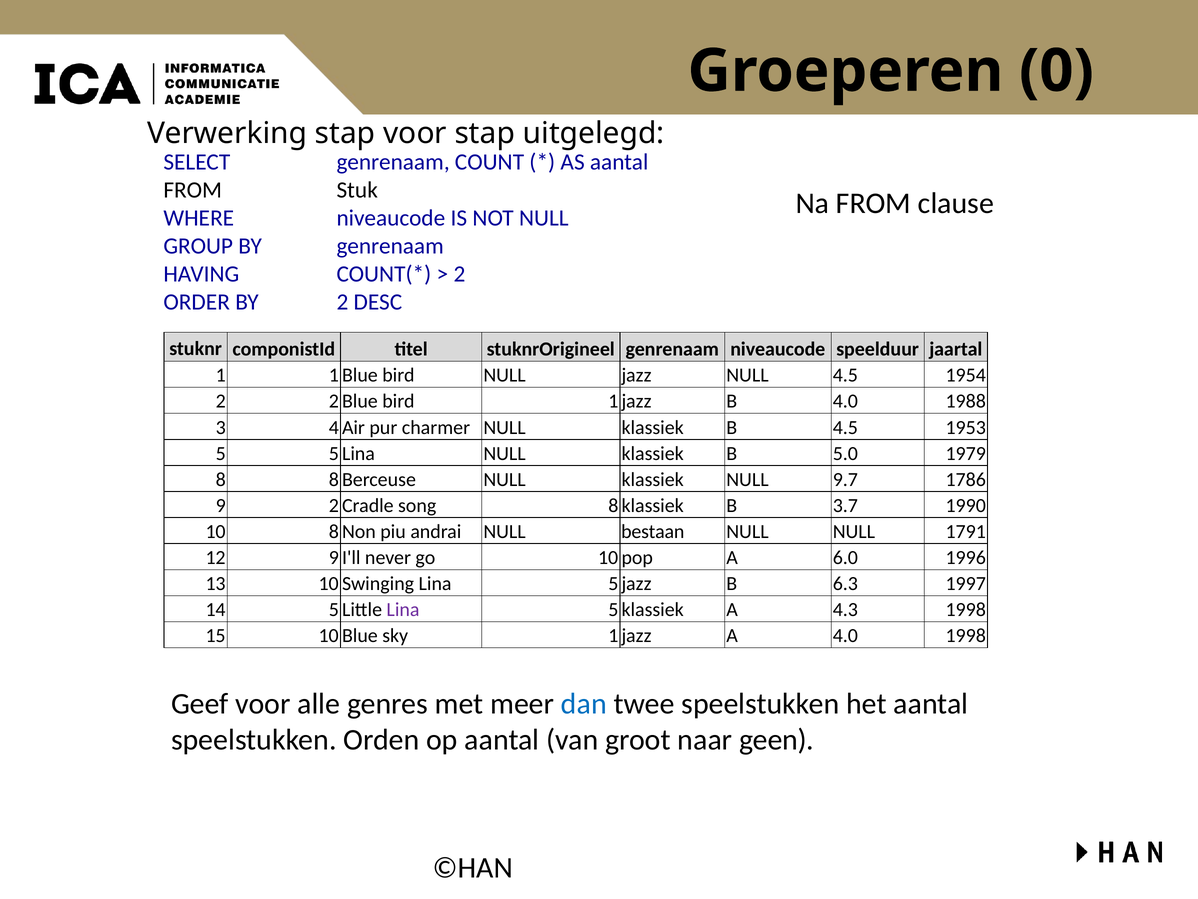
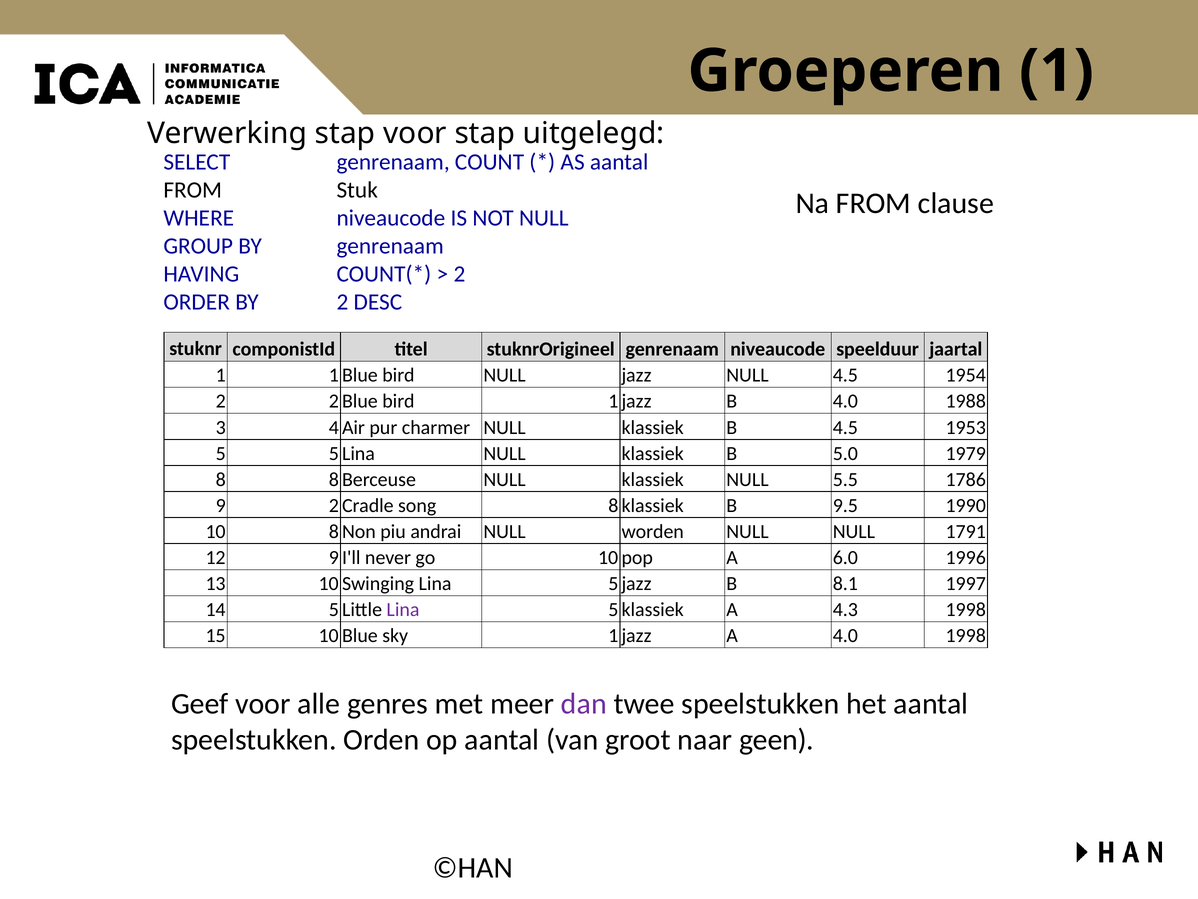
Groeperen 0: 0 -> 1
9.7: 9.7 -> 5.5
3.7: 3.7 -> 9.5
bestaan: bestaan -> worden
6.3: 6.3 -> 8.1
dan colour: blue -> purple
